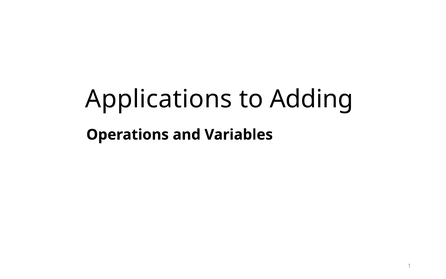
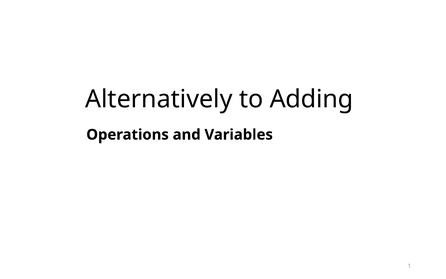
Applications: Applications -> Alternatively
